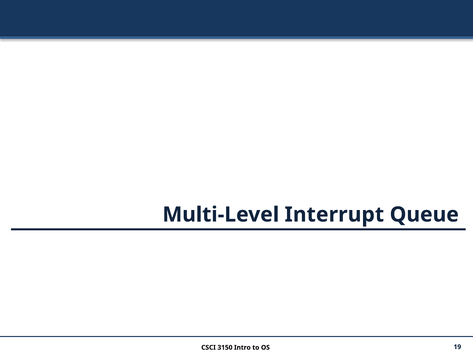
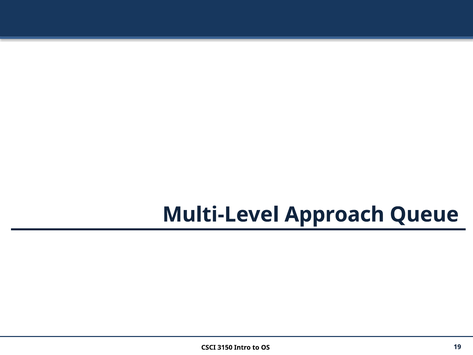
Interrupt: Interrupt -> Approach
